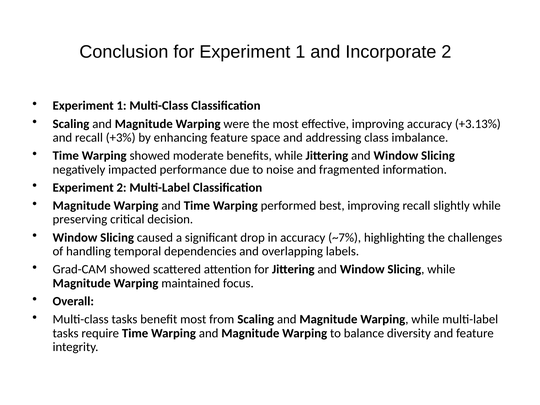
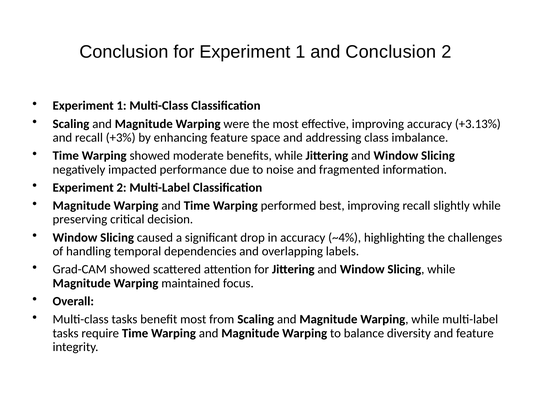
and Incorporate: Incorporate -> Conclusion
~7%: ~7% -> ~4%
